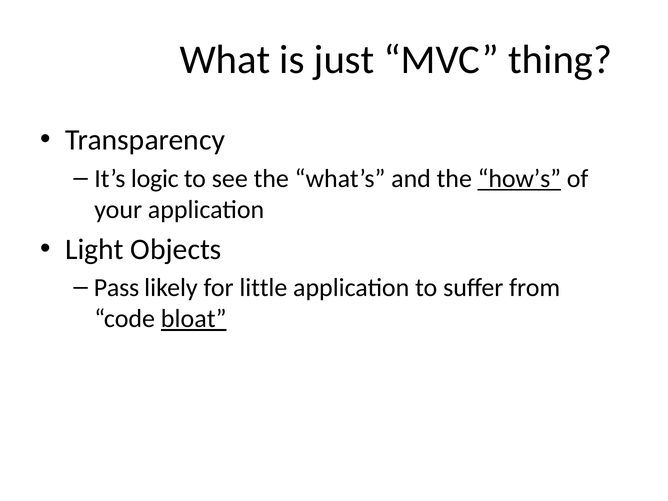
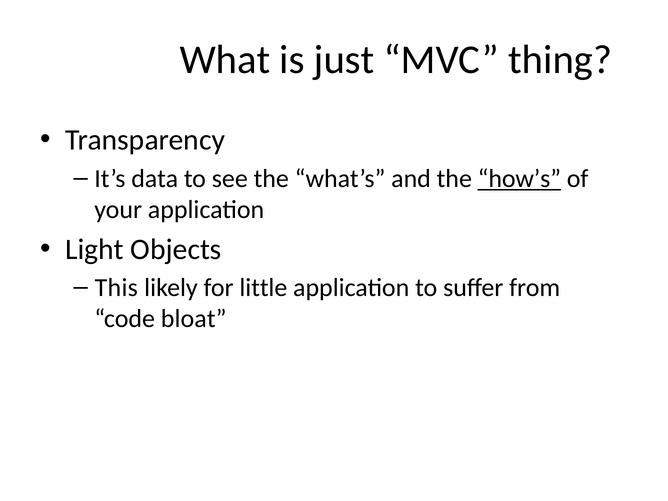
logic: logic -> data
Pass: Pass -> This
bloat underline: present -> none
